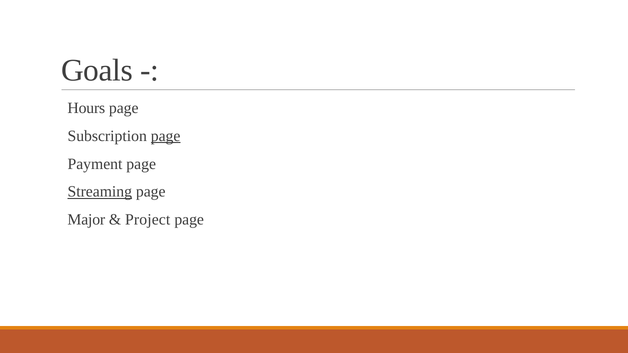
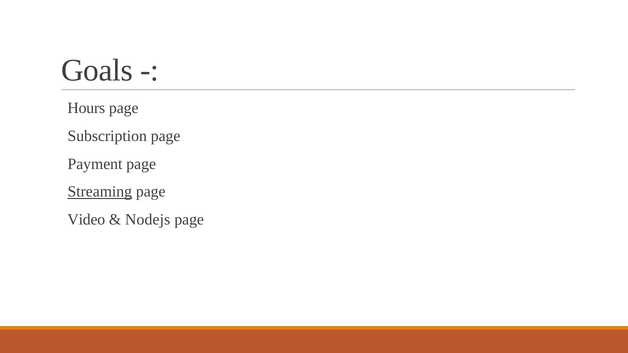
page at (166, 136) underline: present -> none
Major: Major -> Video
Project: Project -> Nodejs
